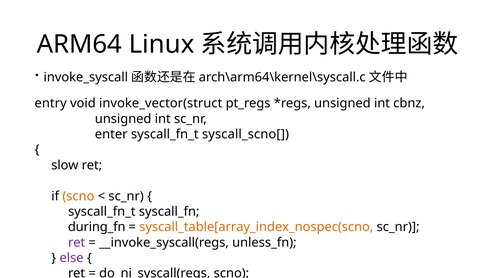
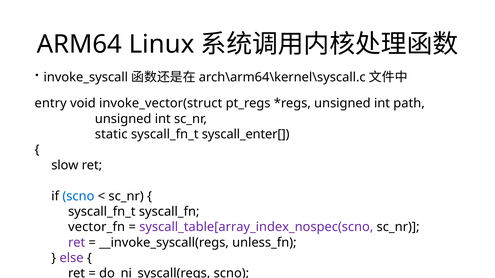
cbnz: cbnz -> path
enter: enter -> static
syscall_scno[: syscall_scno[ -> syscall_enter[
scno at (78, 196) colour: orange -> blue
during_fn: during_fn -> vector_fn
syscall_table[array_index_nospec(scno colour: orange -> purple
